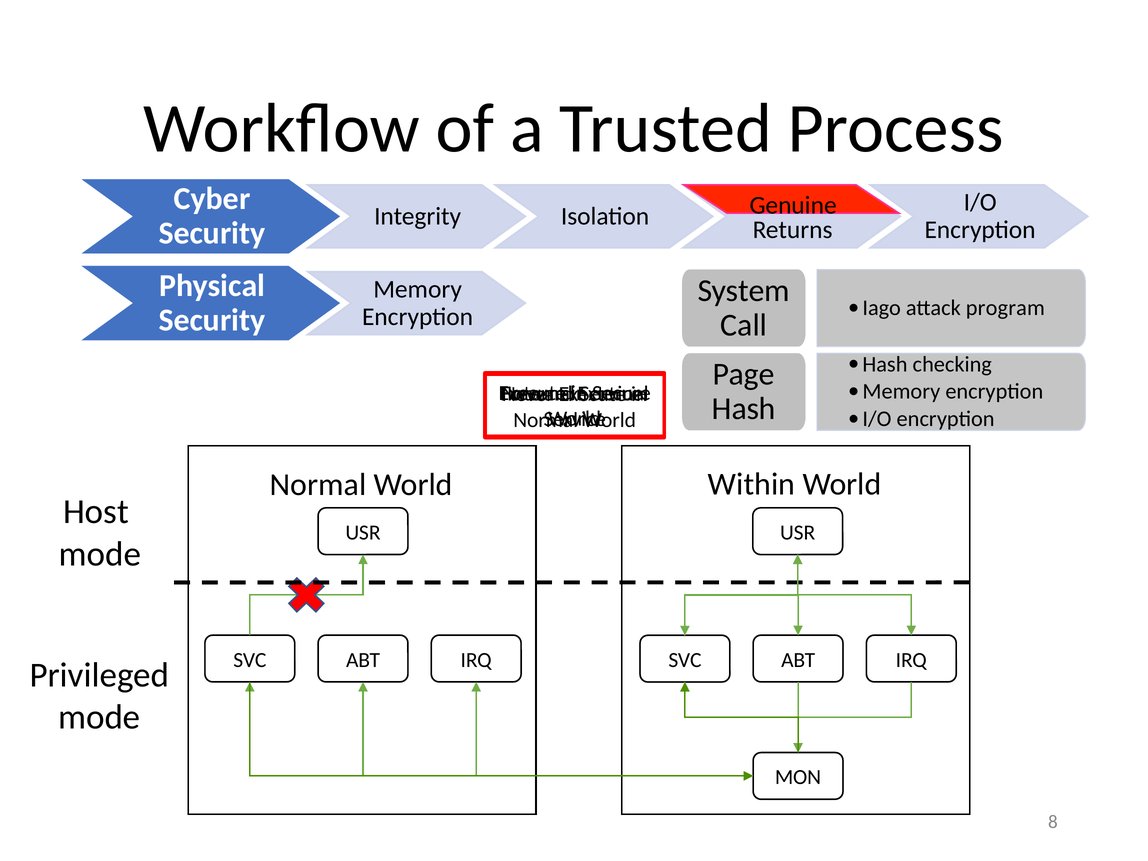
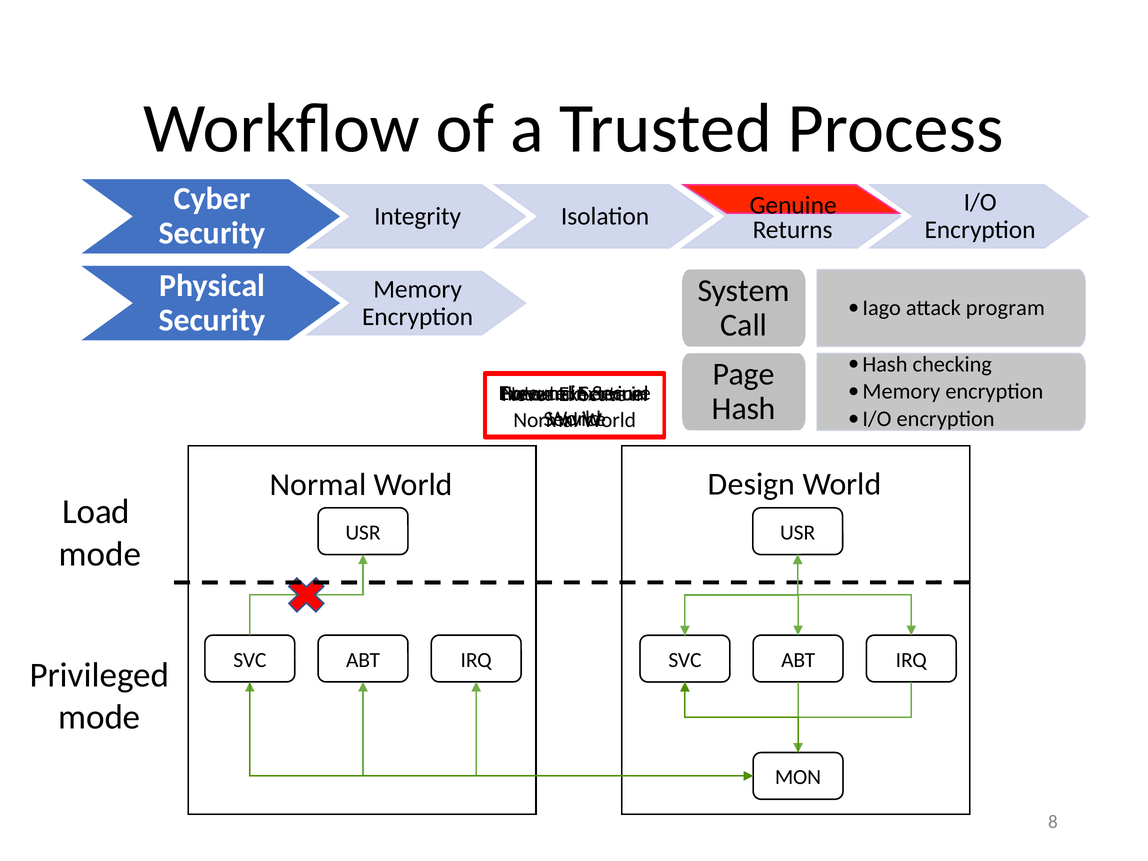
Within: Within -> Design
Host: Host -> Load
